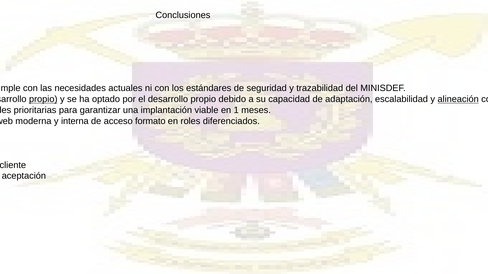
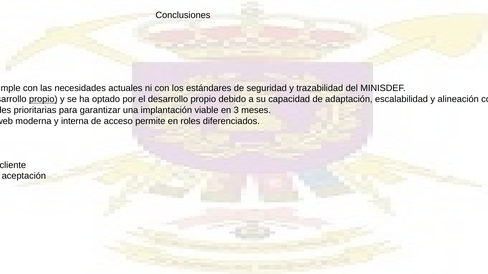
alineación underline: present -> none
1: 1 -> 3
acceso formato: formato -> permite
